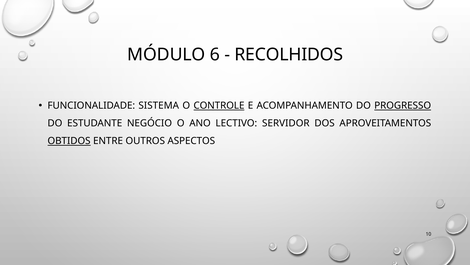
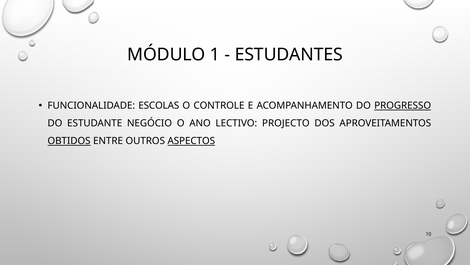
6: 6 -> 1
RECOLHIDOS: RECOLHIDOS -> ESTUDANTES
SISTEMA: SISTEMA -> ESCOLAS
CONTROLE underline: present -> none
SERVIDOR: SERVIDOR -> PROJECTO
ASPECTOS underline: none -> present
